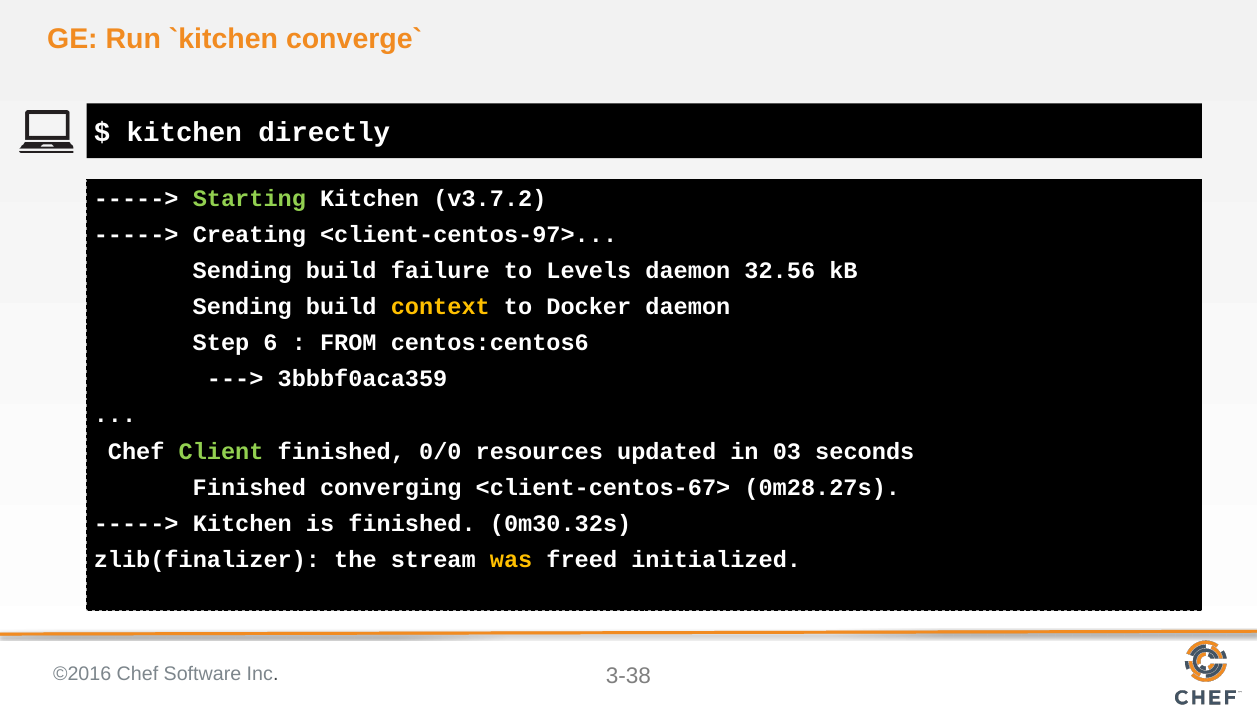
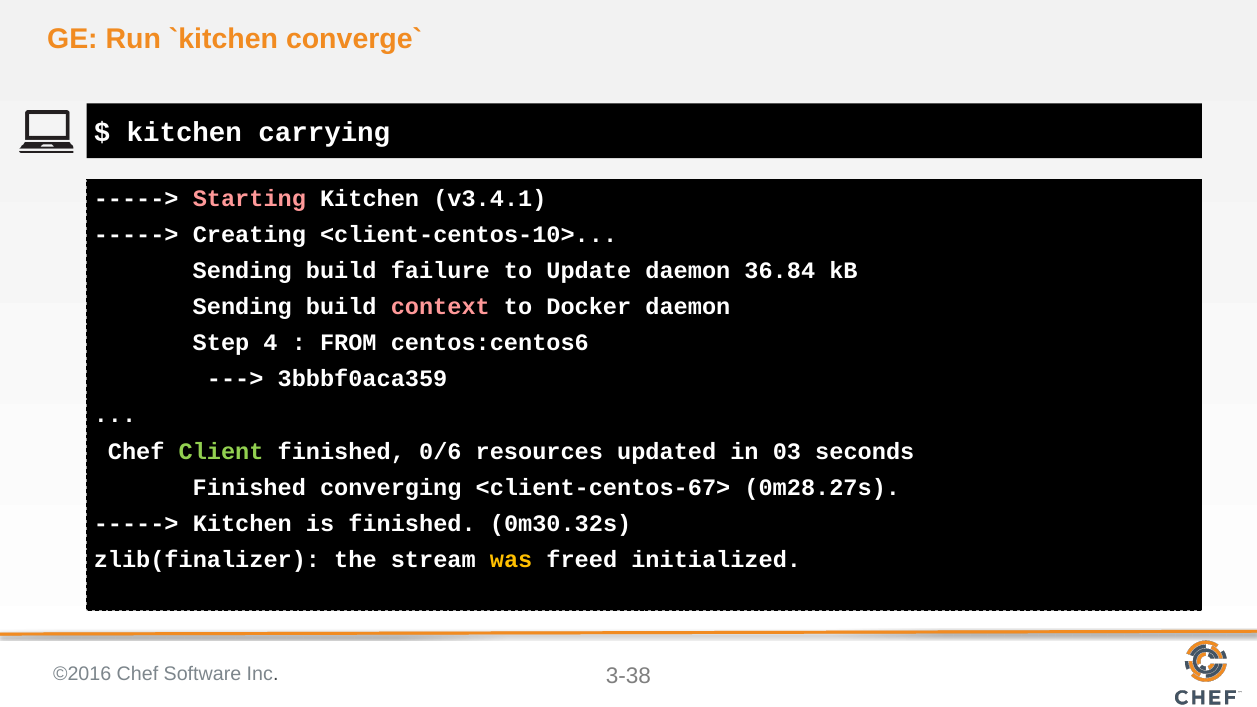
directly: directly -> carrying
Starting colour: light green -> pink
v3.7.2: v3.7.2 -> v3.4.1
<client-centos-97>: <client-centos-97> -> <client-centos-10>
Levels: Levels -> Update
32.56: 32.56 -> 36.84
context colour: yellow -> pink
6: 6 -> 4
0/0: 0/0 -> 0/6
